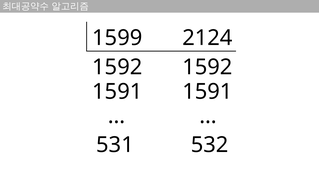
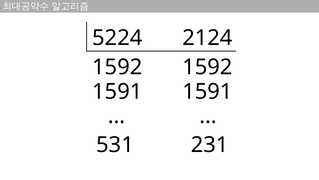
1599: 1599 -> 5224
532: 532 -> 231
